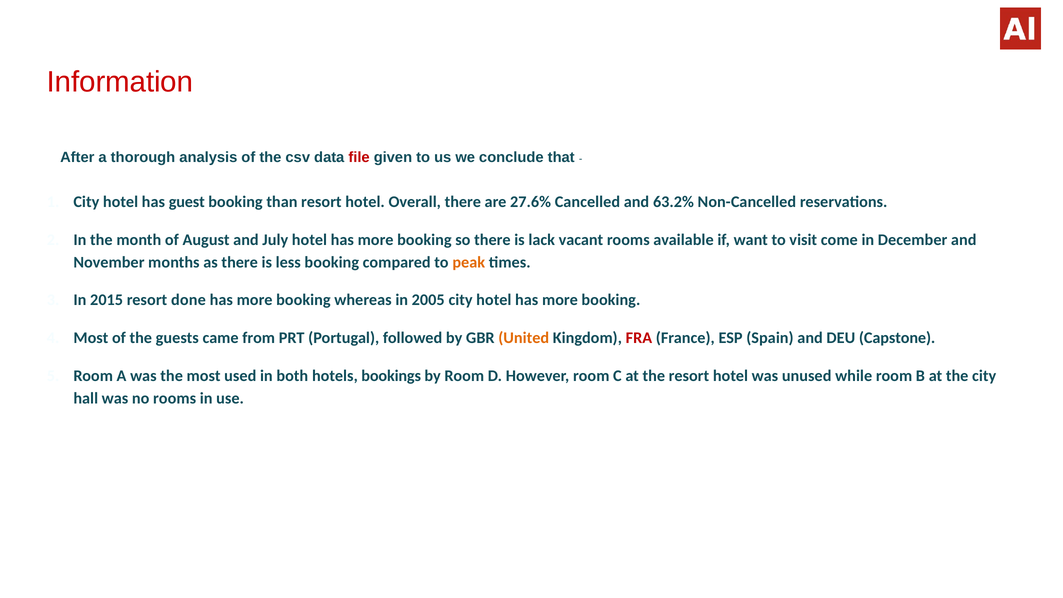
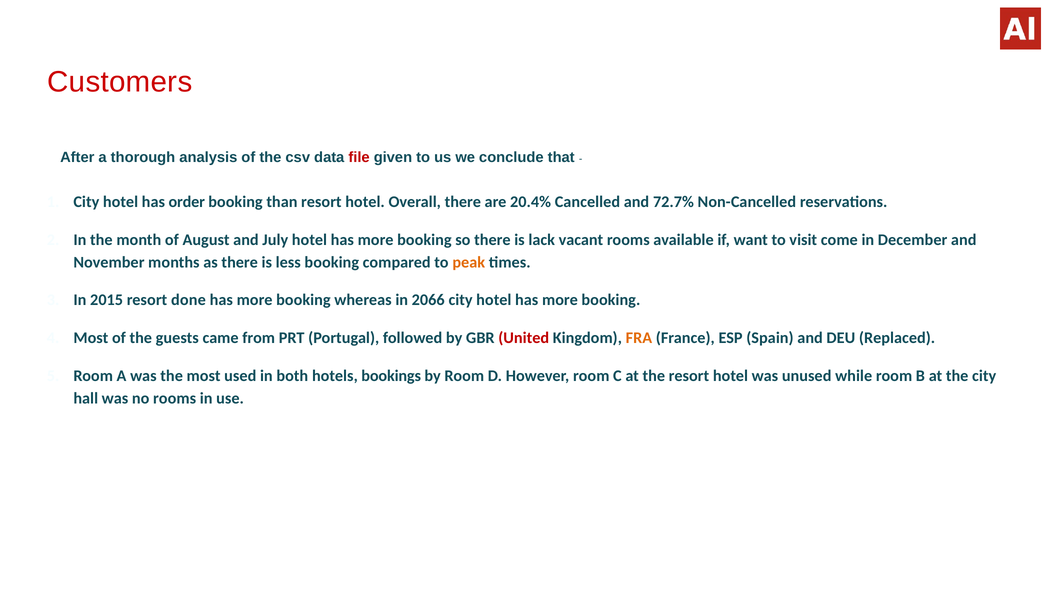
Information: Information -> Customers
guest: guest -> order
27.6%: 27.6% -> 20.4%
63.2%: 63.2% -> 72.7%
2005: 2005 -> 2066
United colour: orange -> red
FRA colour: red -> orange
Capstone: Capstone -> Replaced
